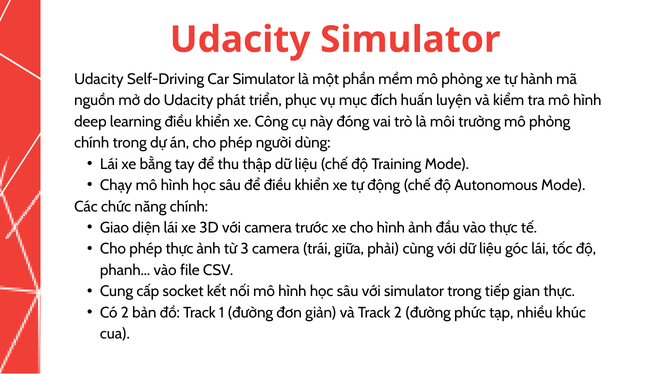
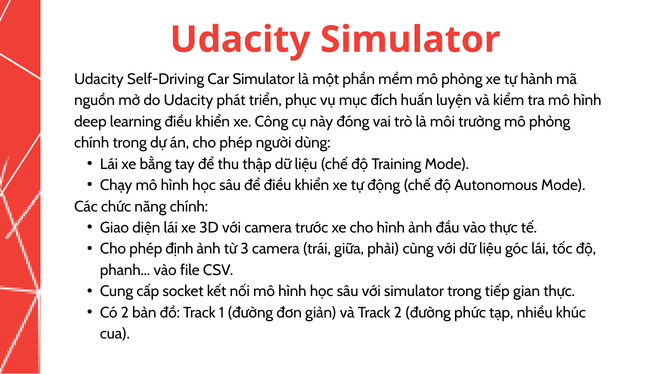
phép thực: thực -> định
